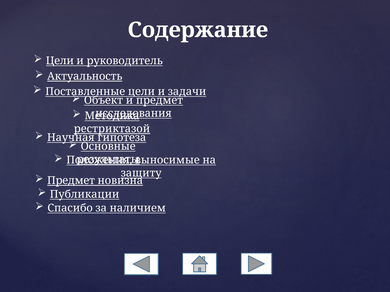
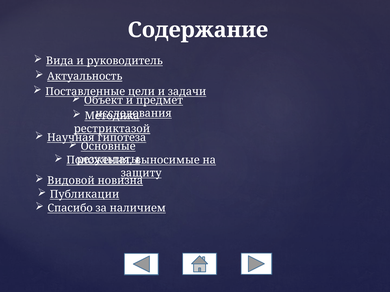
Цели at (60, 61): Цели -> Вида
Предмет at (71, 181): Предмет -> Видовой
